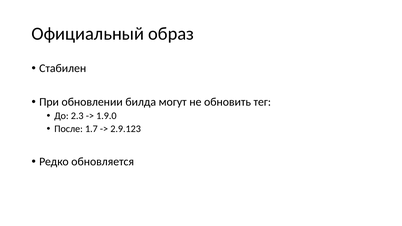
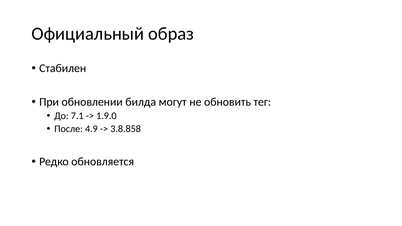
2.3: 2.3 -> 7.1
1.7: 1.7 -> 4.9
2.9.123: 2.9.123 -> 3.8.858
